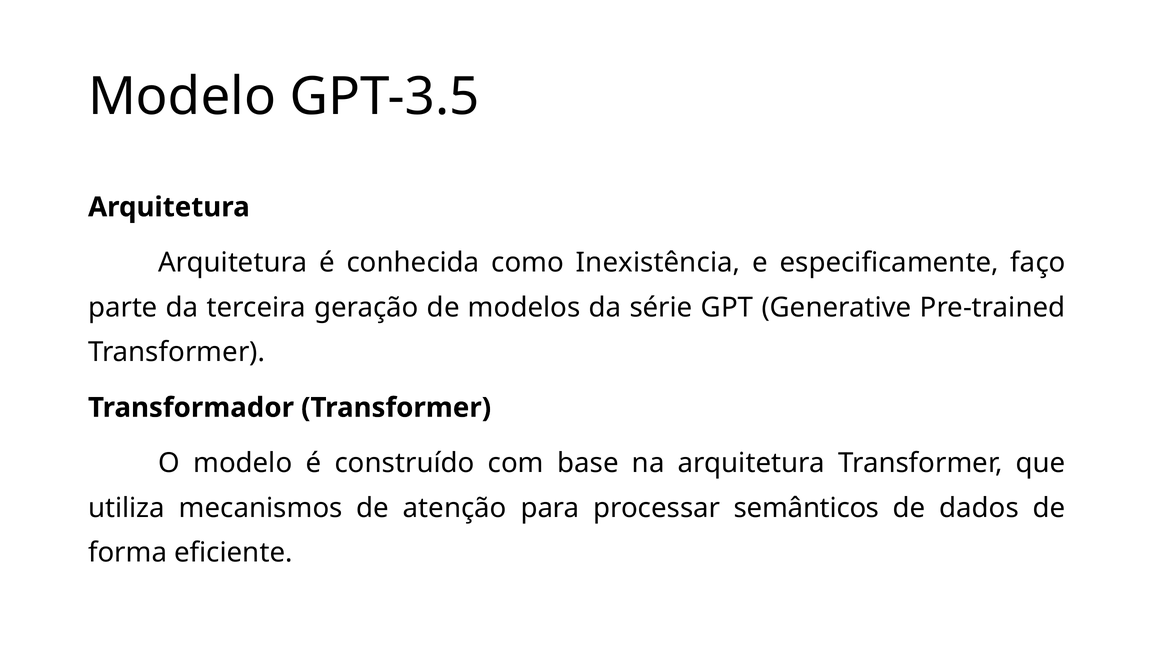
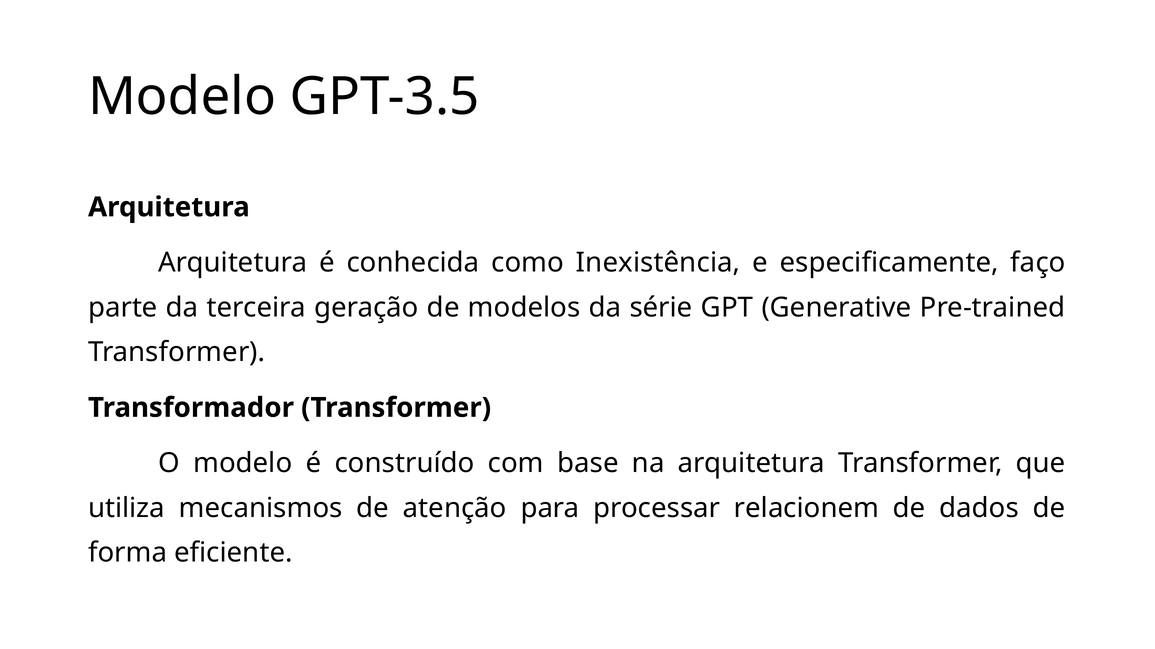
semânticos: semânticos -> relacionem
